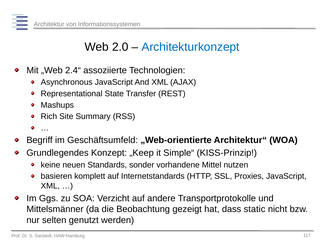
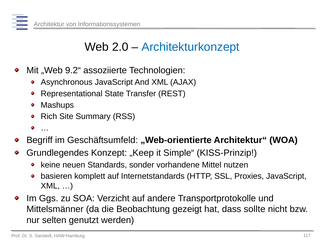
2.4“: 2.4“ -> 9.2“
static: static -> sollte
